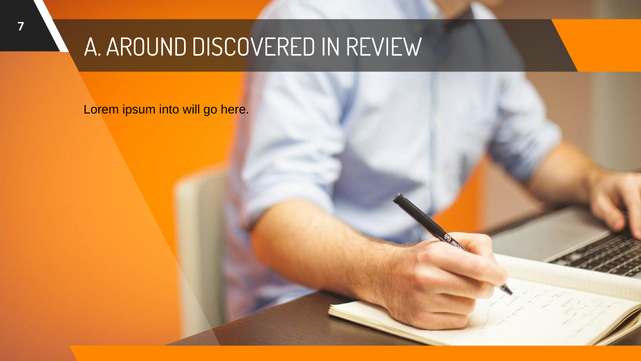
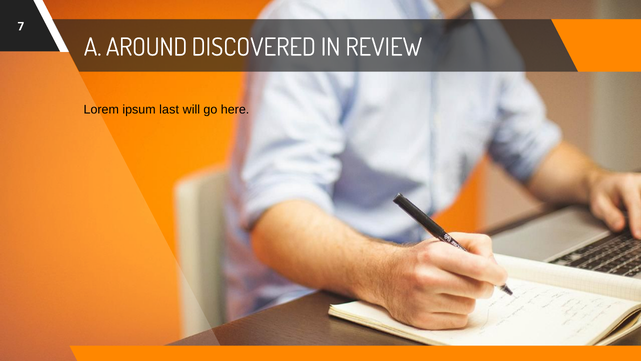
into: into -> last
